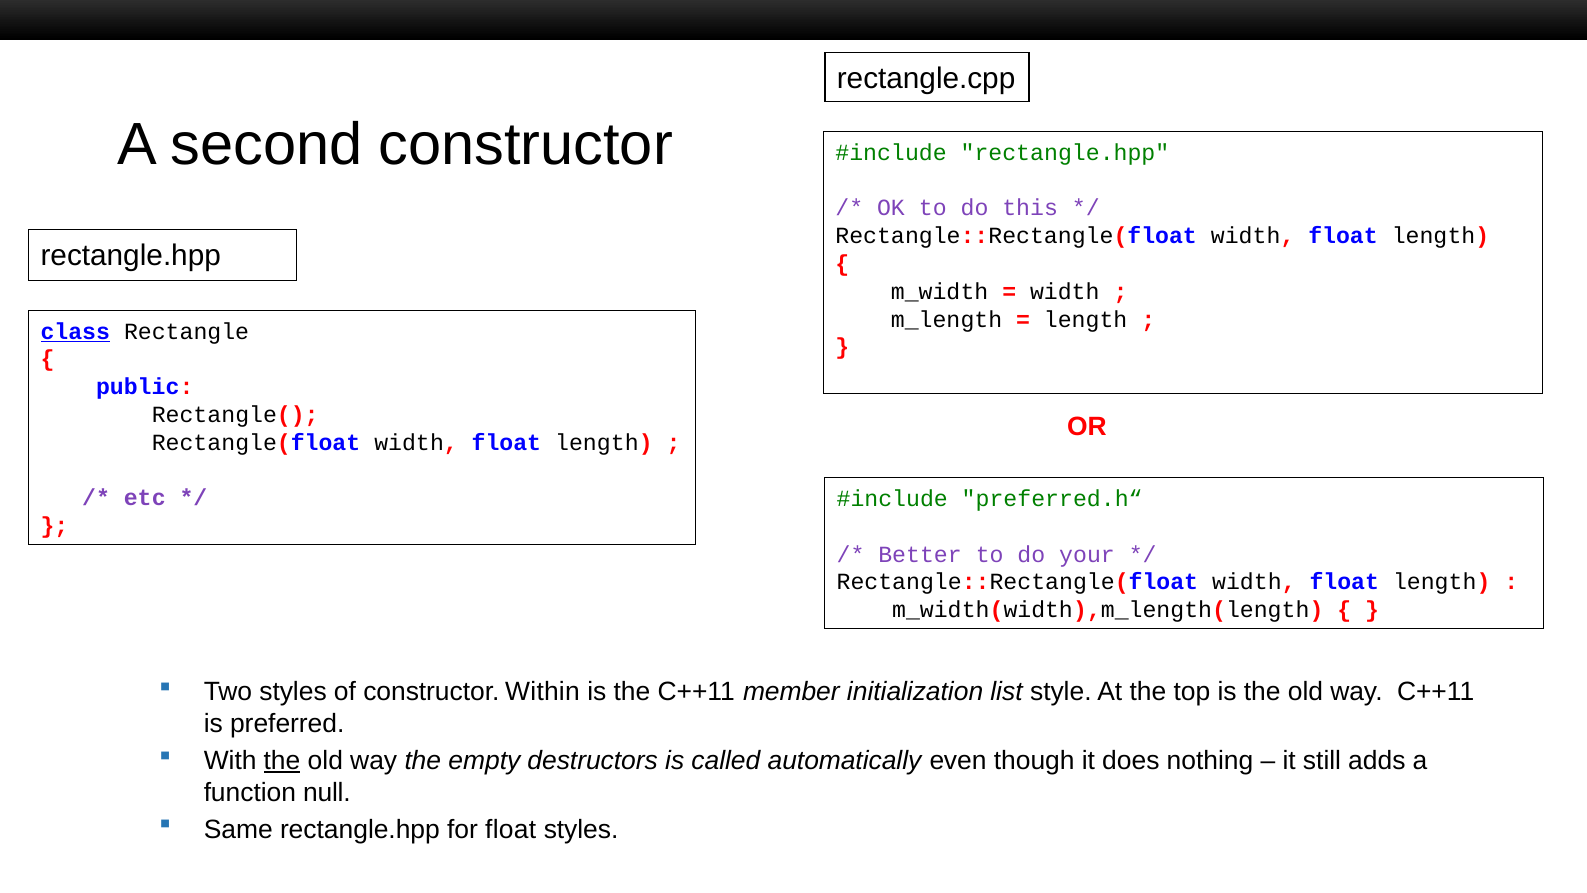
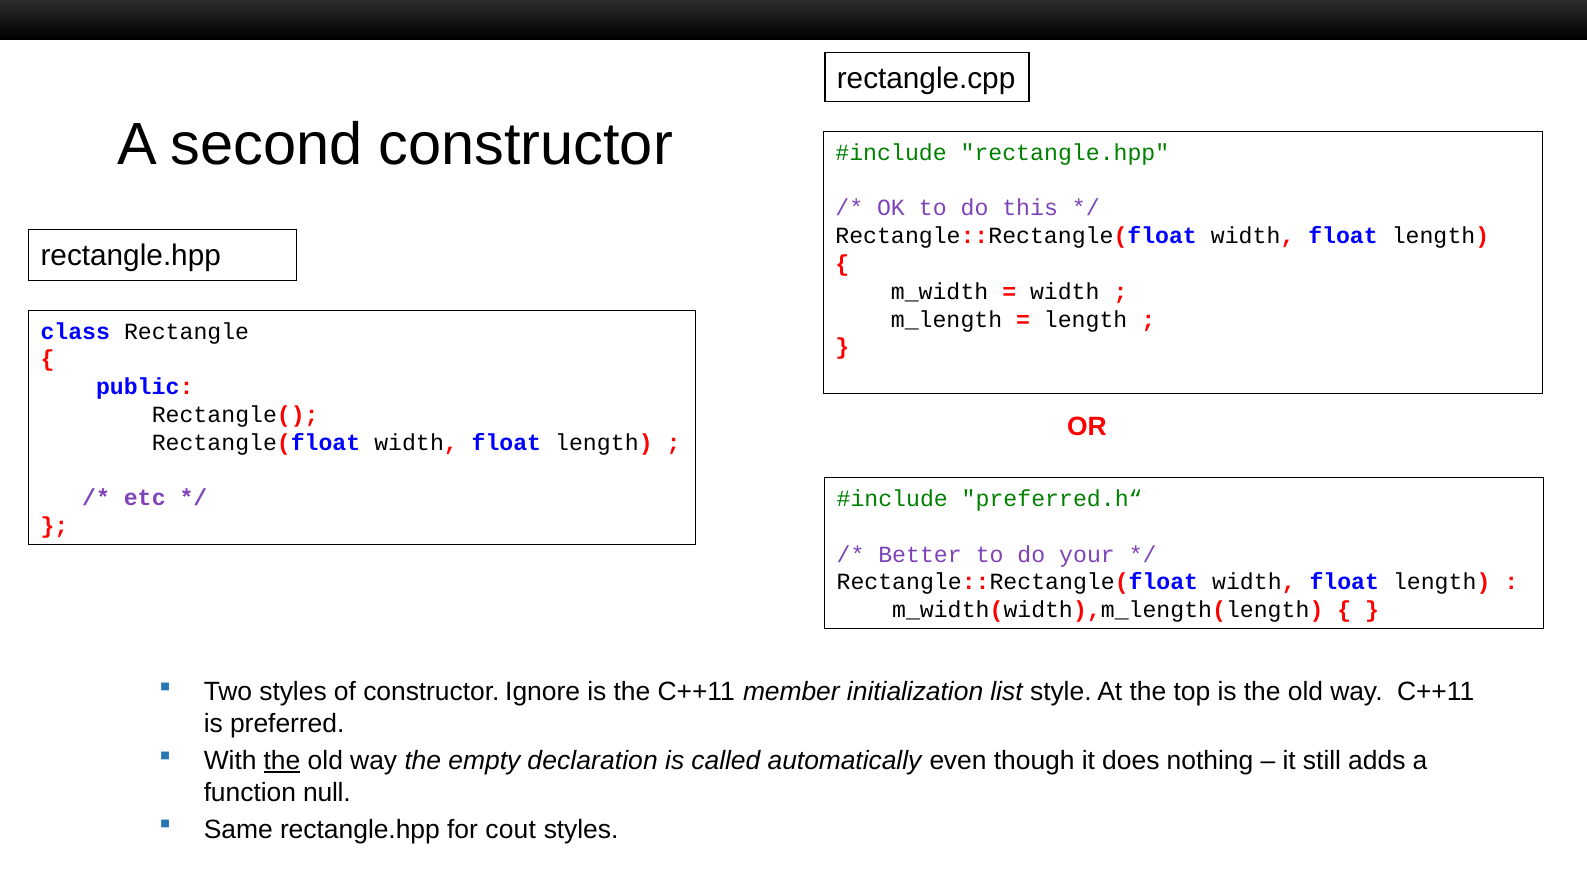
class underline: present -> none
Within: Within -> Ignore
destructors: destructors -> declaration
for float: float -> cout
